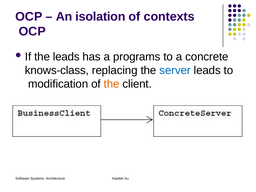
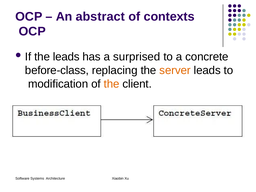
isolation: isolation -> abstract
programs: programs -> surprised
knows-class: knows-class -> before-class
server colour: blue -> orange
